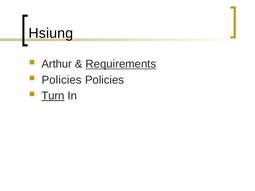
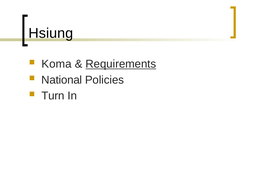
Arthur: Arthur -> Koma
Policies at (62, 80): Policies -> National
Turn underline: present -> none
